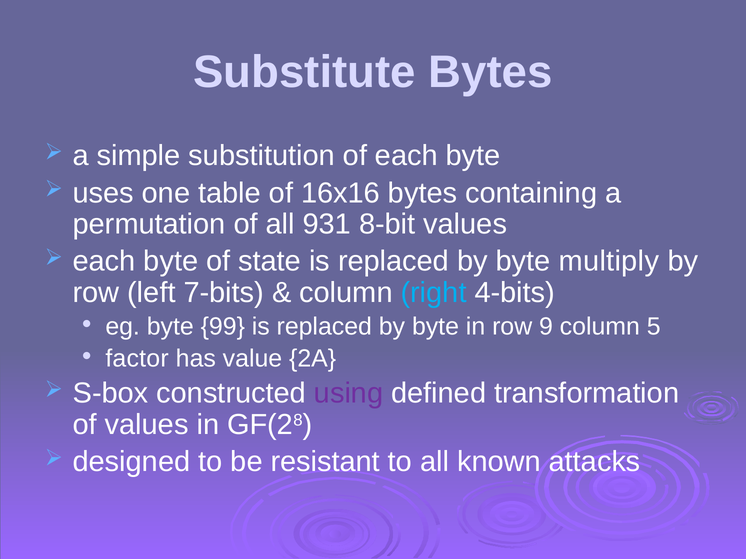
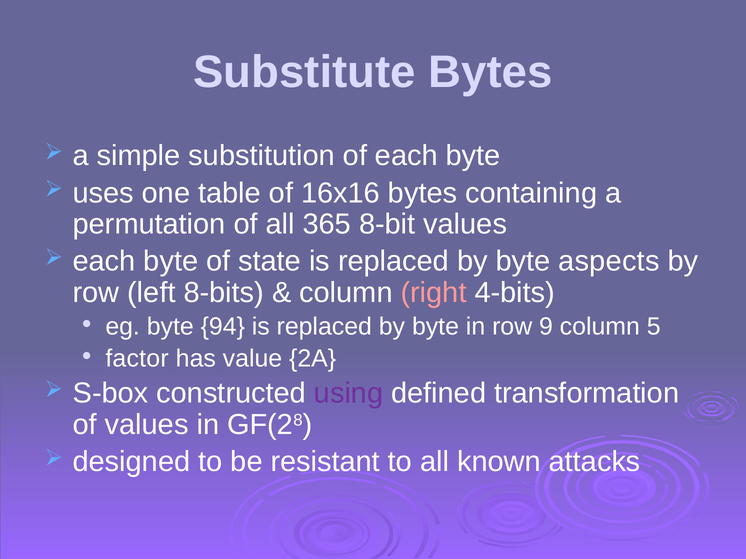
931: 931 -> 365
multiply: multiply -> aspects
7-bits: 7-bits -> 8-bits
right colour: light blue -> pink
99: 99 -> 94
